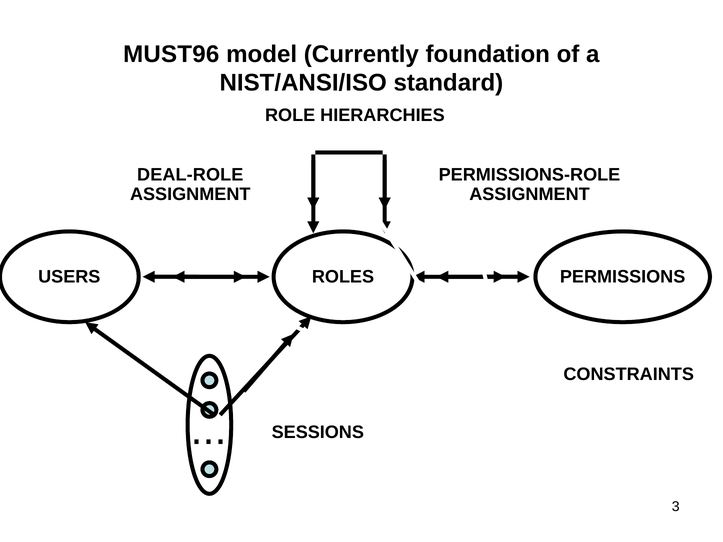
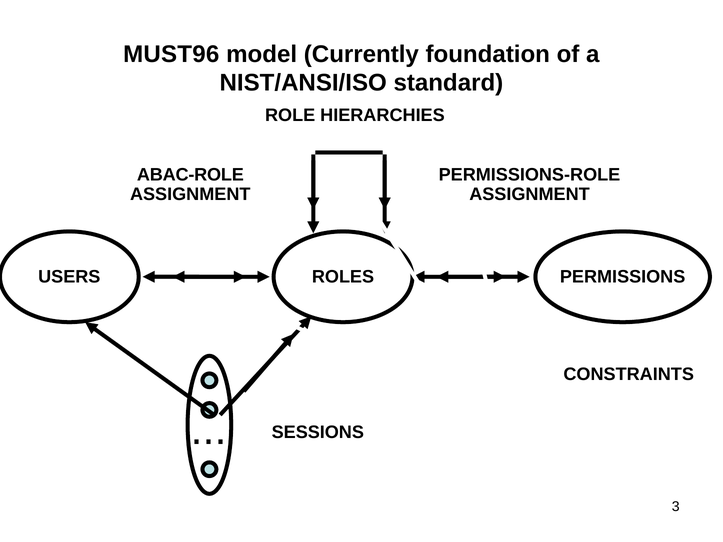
DEAL-ROLE: DEAL-ROLE -> ABAC-ROLE
